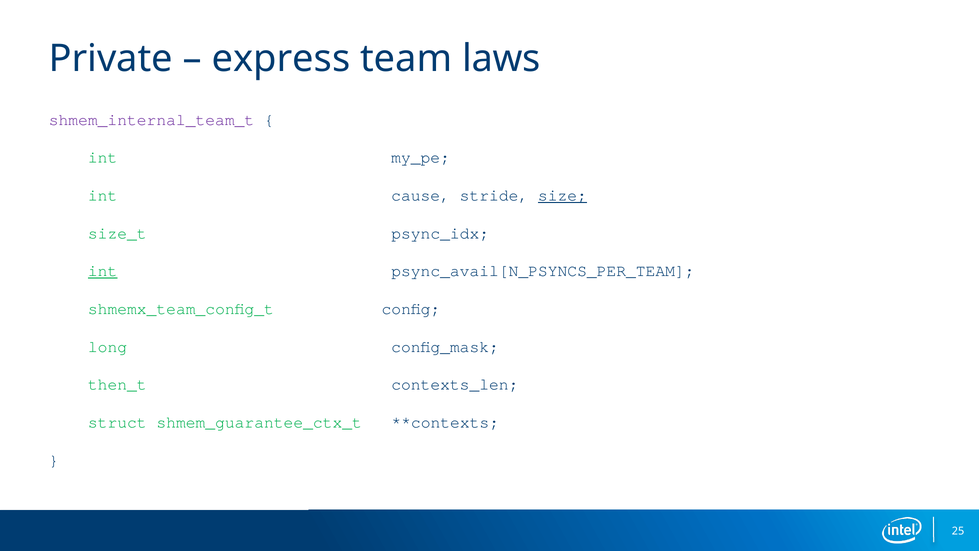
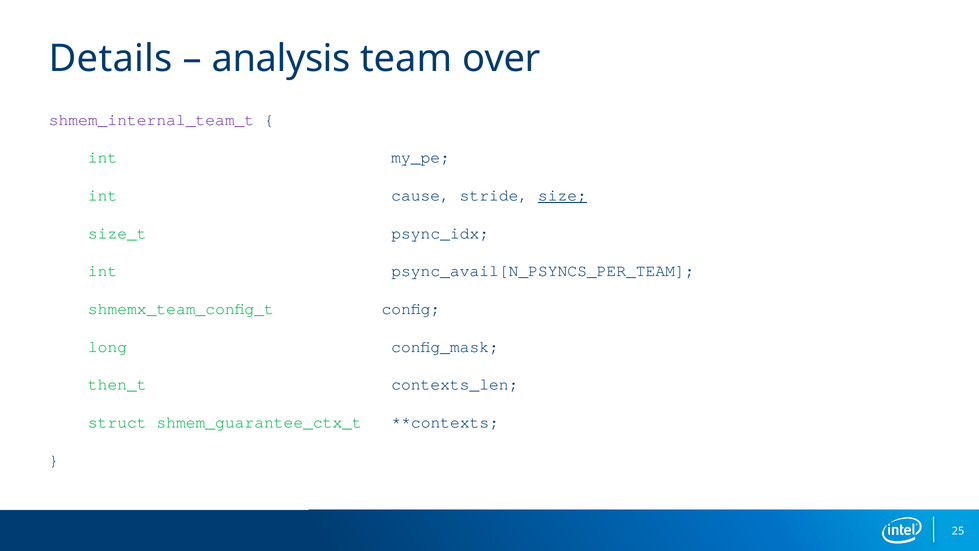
Private: Private -> Details
express: express -> analysis
laws: laws -> over
int at (103, 271) underline: present -> none
